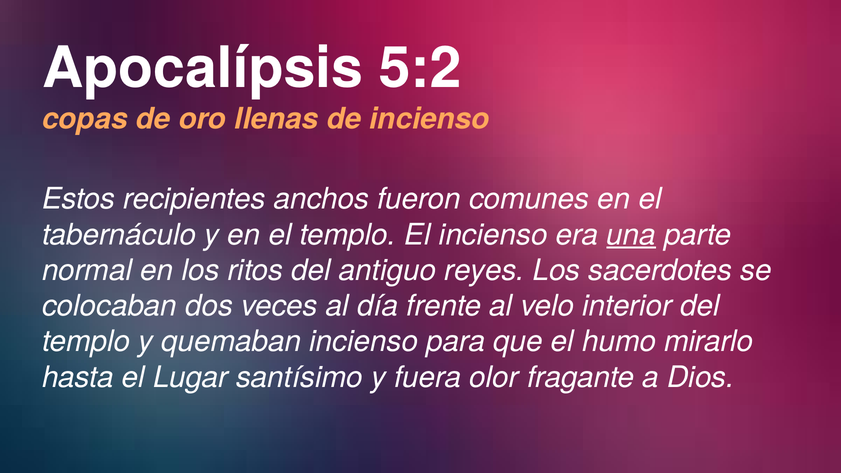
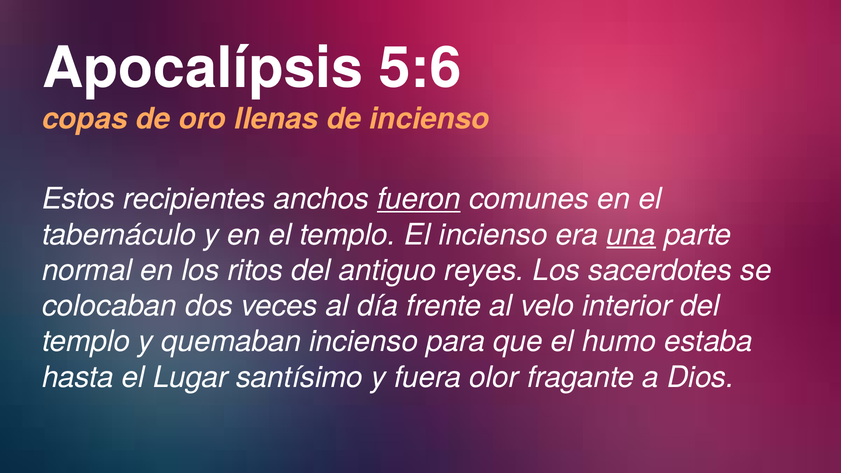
5:2: 5:2 -> 5:6
fueron underline: none -> present
mirarlo: mirarlo -> estaba
